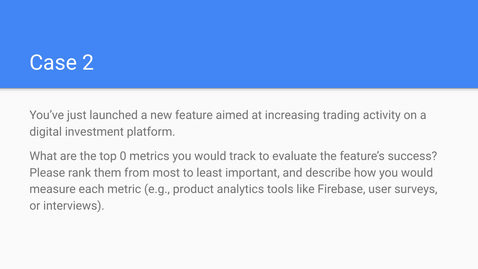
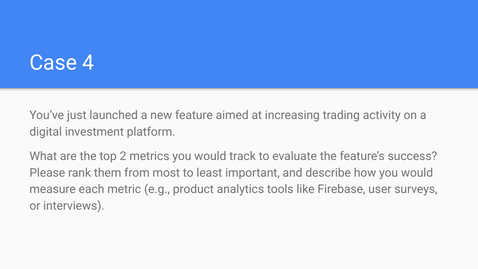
2: 2 -> 4
0: 0 -> 2
